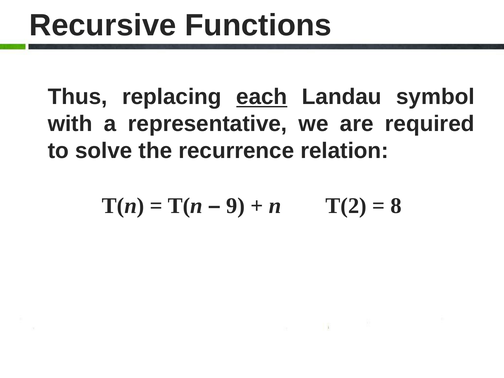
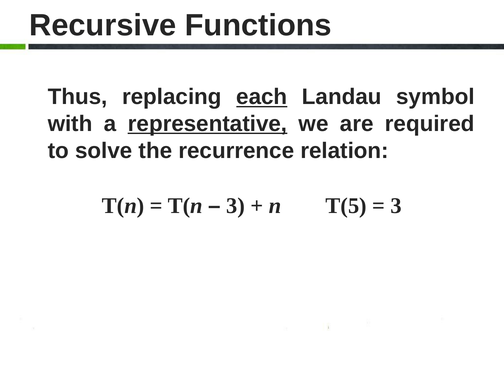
representative underline: none -> present
9 at (236, 206): 9 -> 3
T(2: T(2 -> T(5
8 at (396, 206): 8 -> 3
